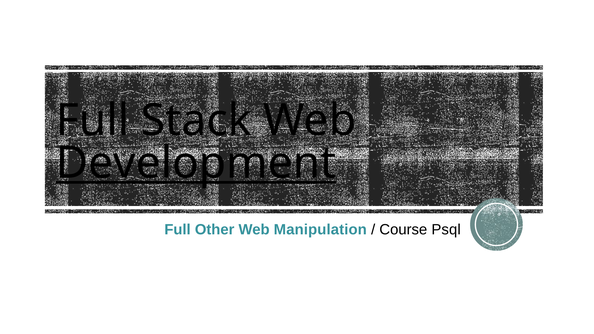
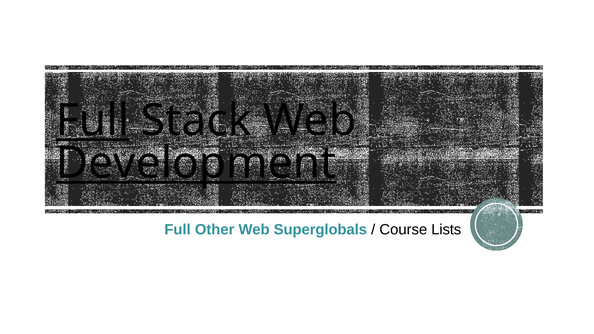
Full at (93, 120) underline: none -> present
Manipulation: Manipulation -> Superglobals
Psql: Psql -> Lists
